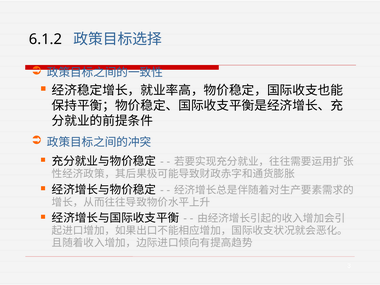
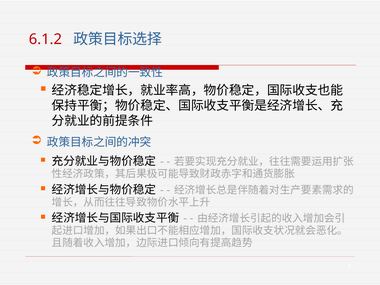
6.1.2 colour: black -> red
